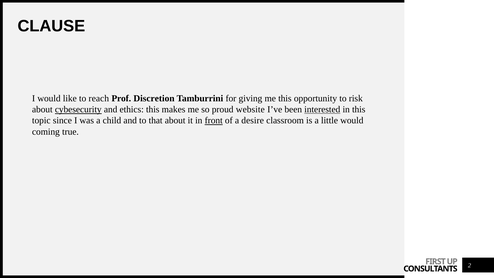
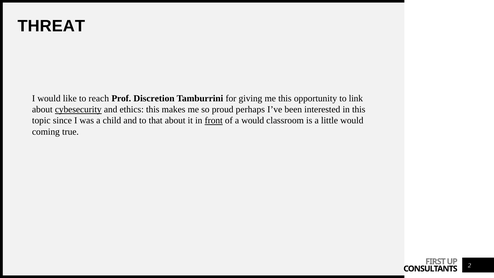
CLAUSE: CLAUSE -> THREAT
risk: risk -> link
website: website -> perhaps
interested underline: present -> none
a desire: desire -> would
